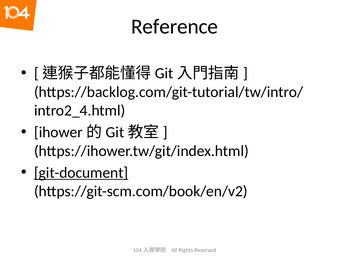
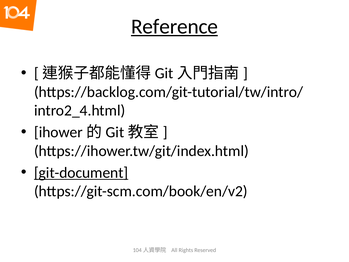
Reference underline: none -> present
